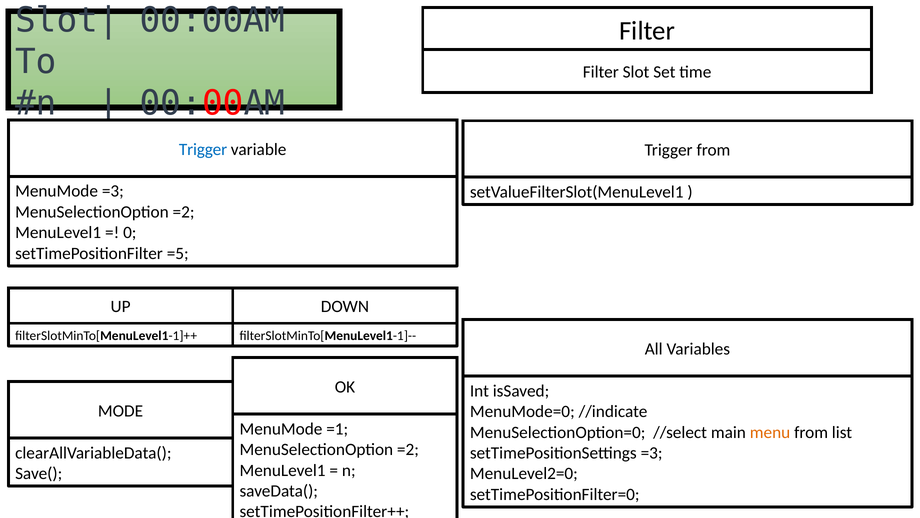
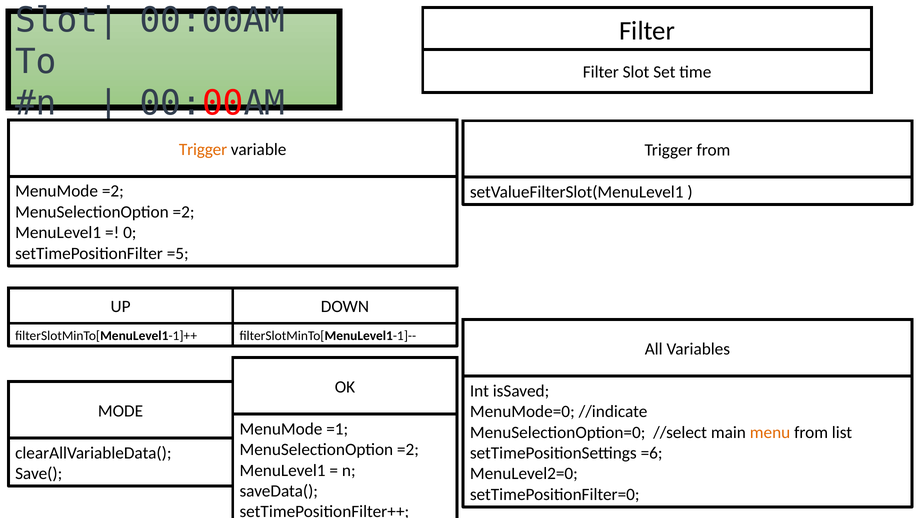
Trigger at (203, 149) colour: blue -> orange
MenuMode =3: =3 -> =2
setTimePositionSettings =3: =3 -> =6
